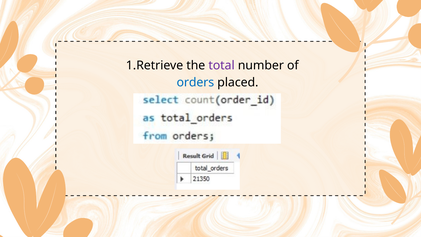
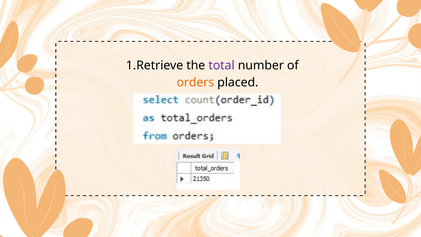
orders colour: blue -> orange
